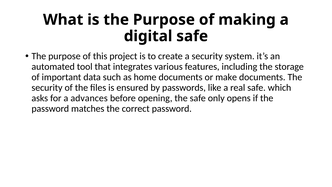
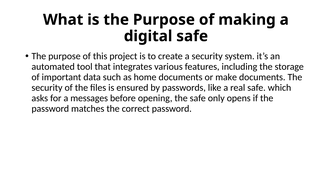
advances: advances -> messages
